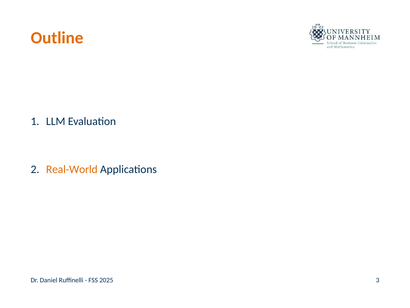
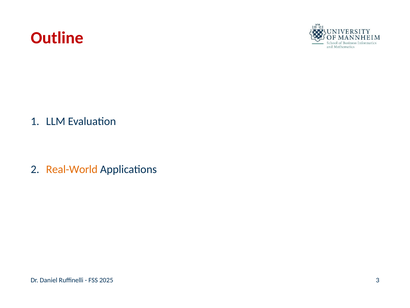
Outline colour: orange -> red
